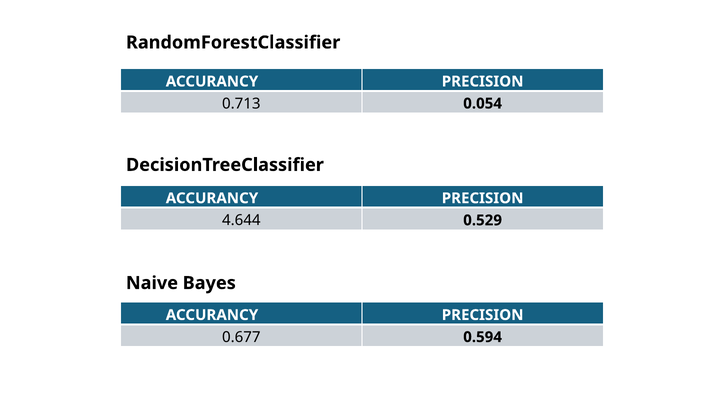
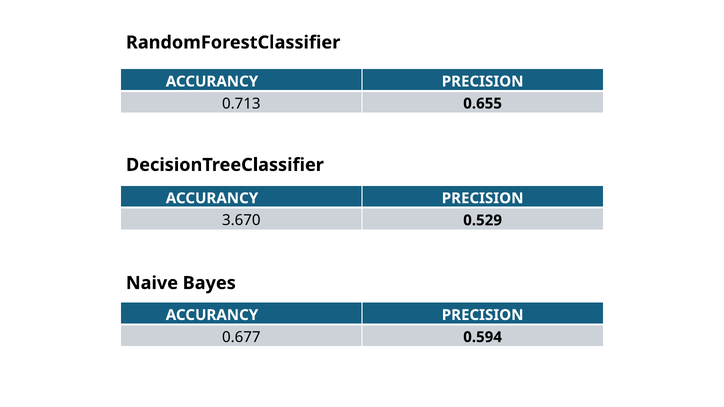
0.054: 0.054 -> 0.655
4.644: 4.644 -> 3.670
